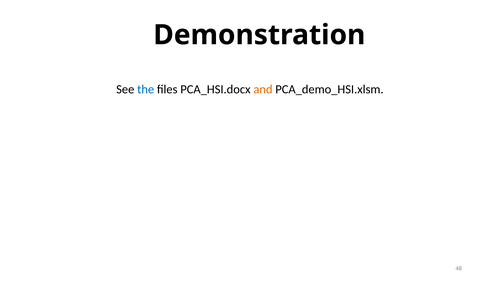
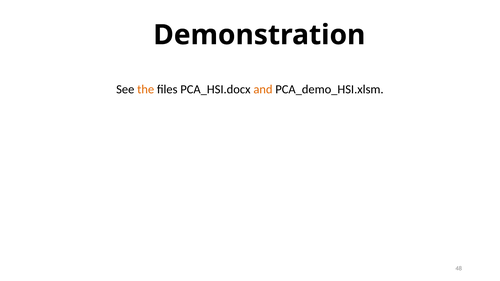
the colour: blue -> orange
